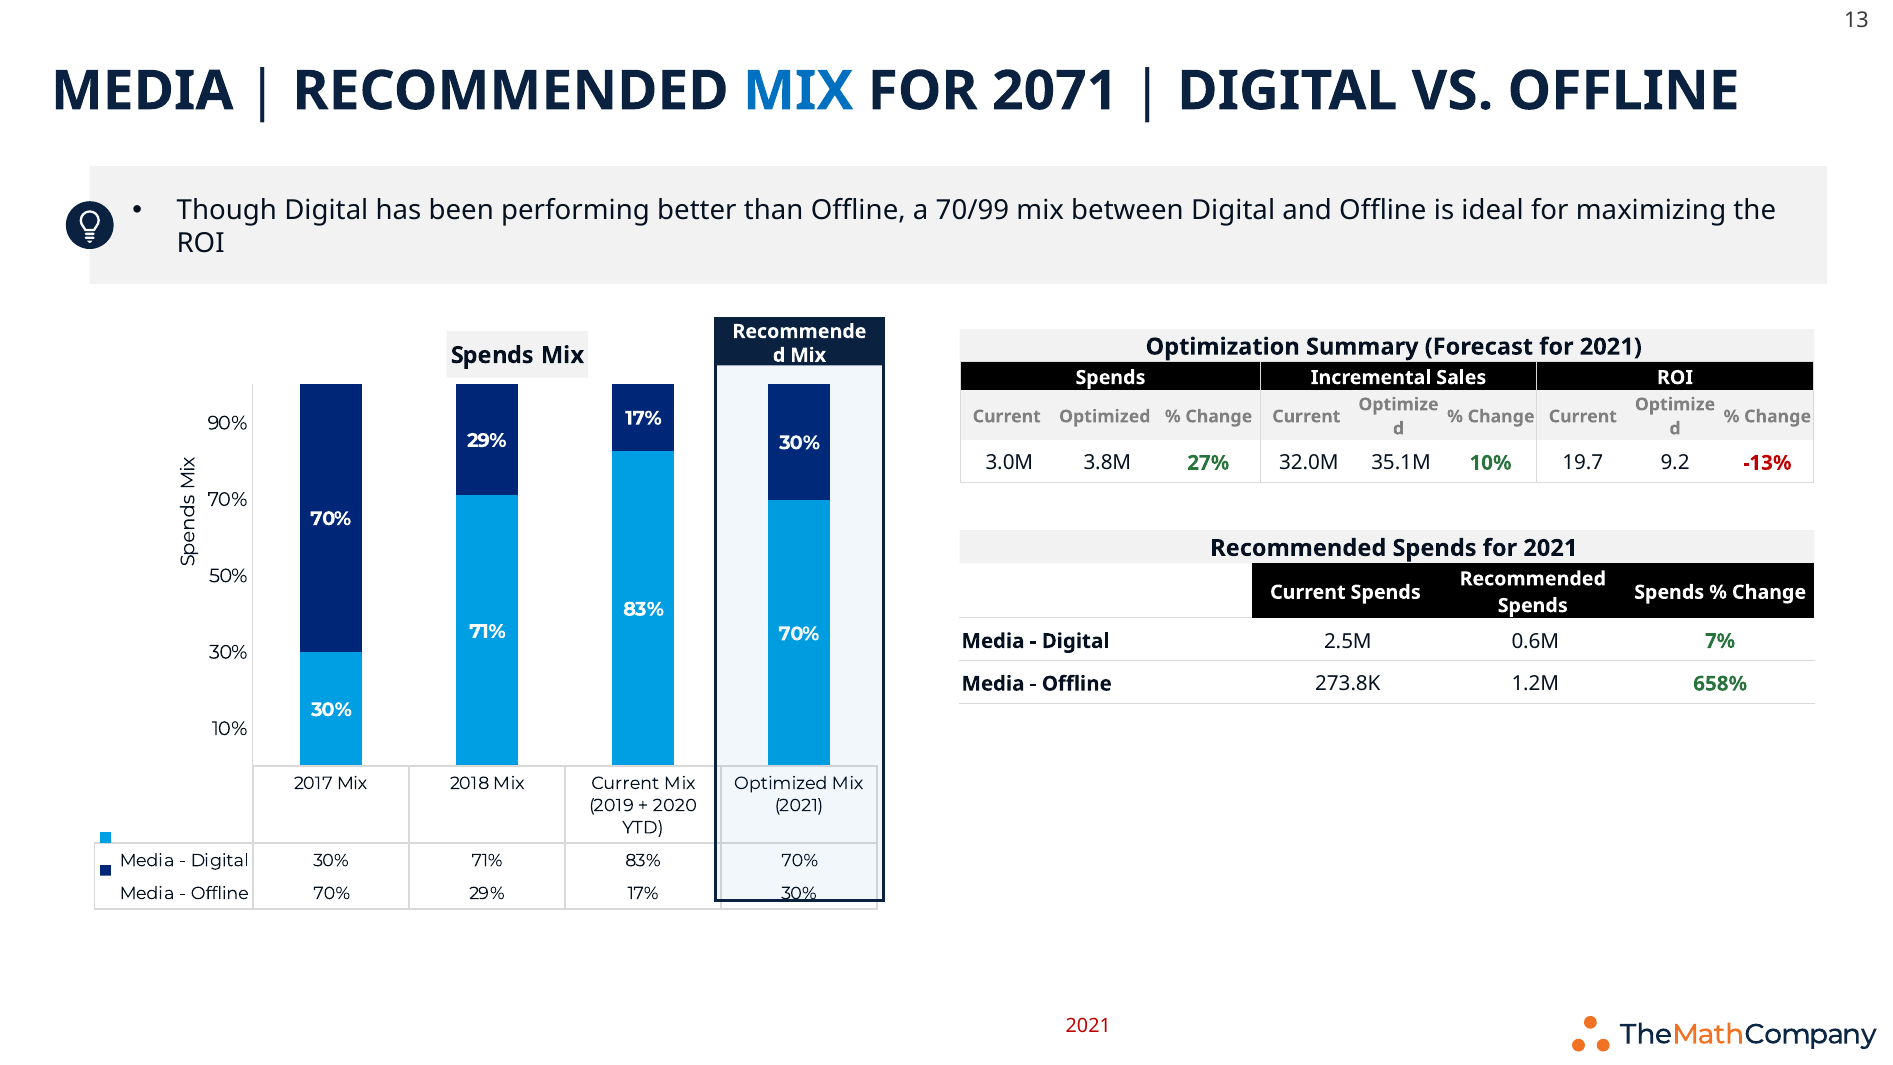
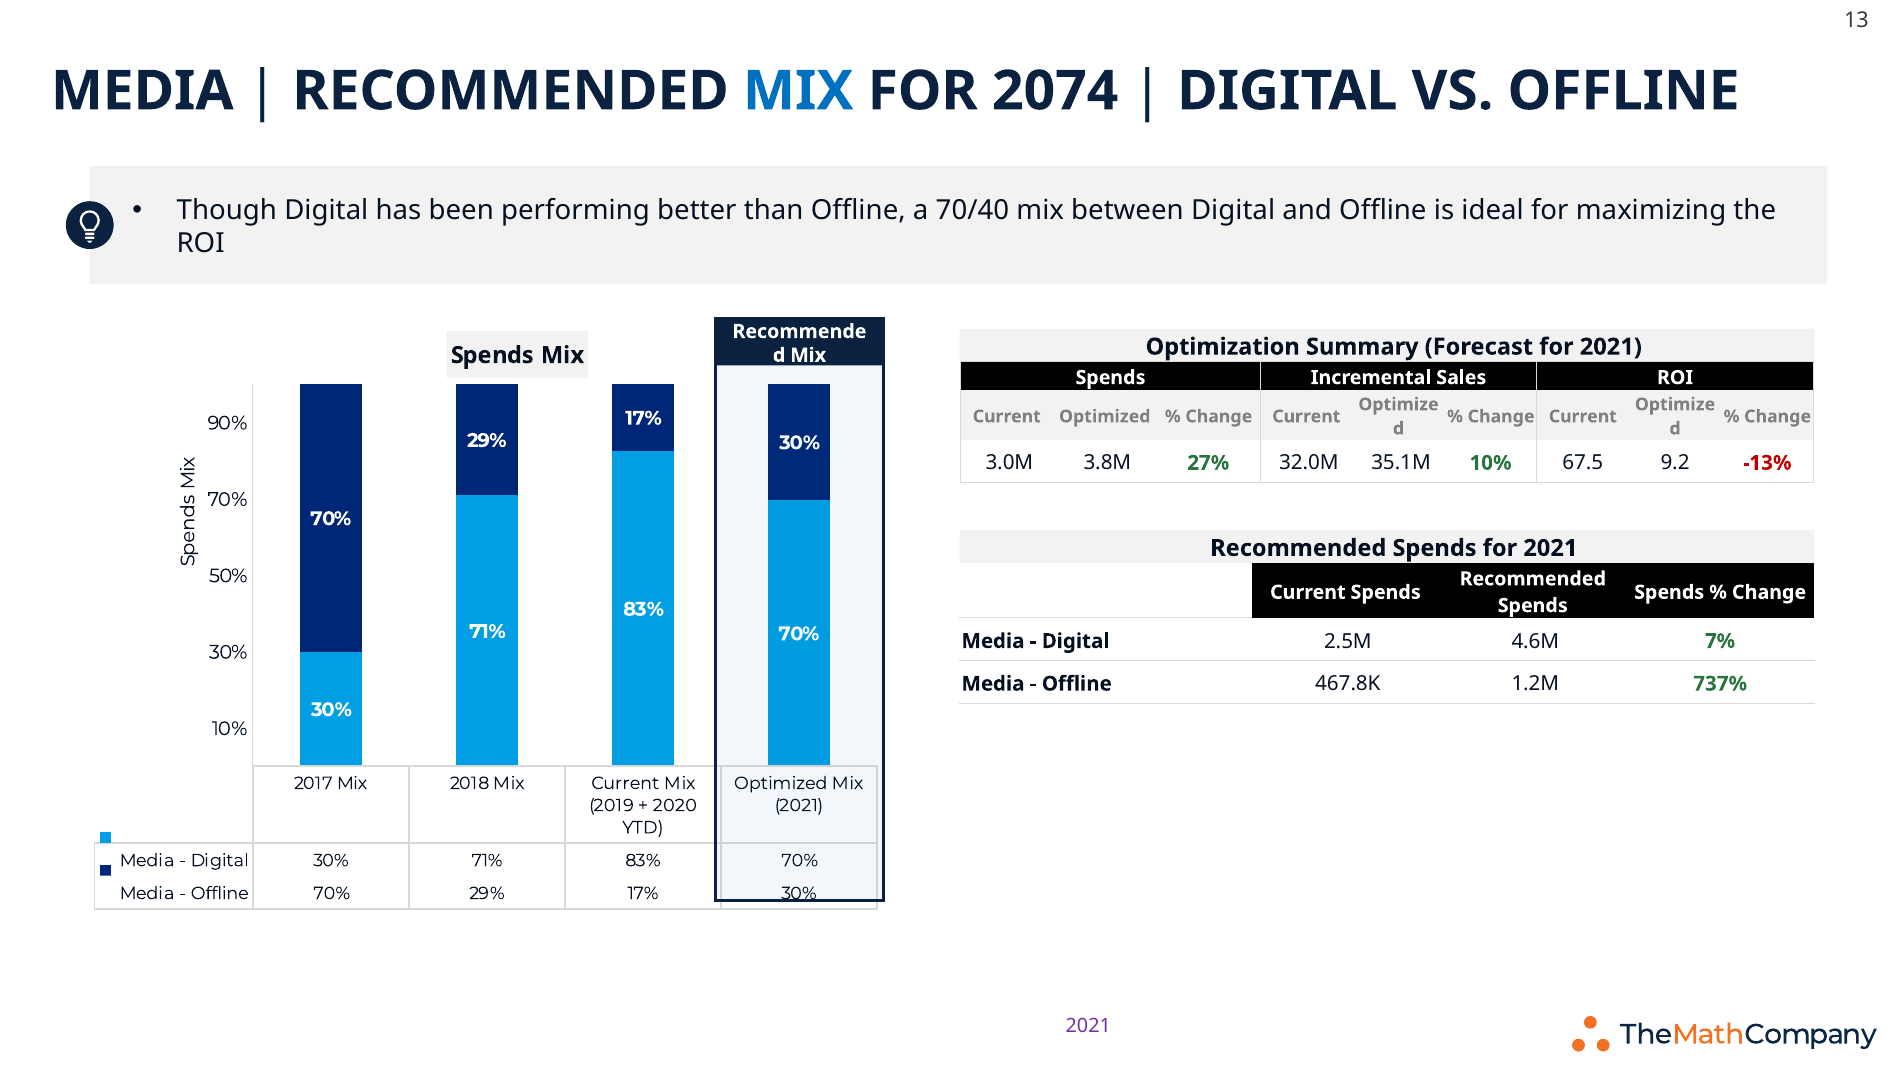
2071: 2071 -> 2074
70/99: 70/99 -> 70/40
19.7: 19.7 -> 67.5
0.6M: 0.6M -> 4.6M
273.8K: 273.8K -> 467.8K
658%: 658% -> 737%
2021 at (1088, 1026) colour: red -> purple
